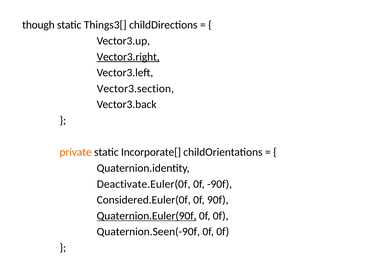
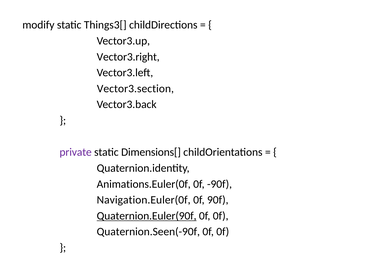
though: though -> modify
Vector3.right underline: present -> none
private colour: orange -> purple
Incorporate[: Incorporate[ -> Dimensions[
Deactivate.Euler(0f: Deactivate.Euler(0f -> Animations.Euler(0f
Considered.Euler(0f: Considered.Euler(0f -> Navigation.Euler(0f
